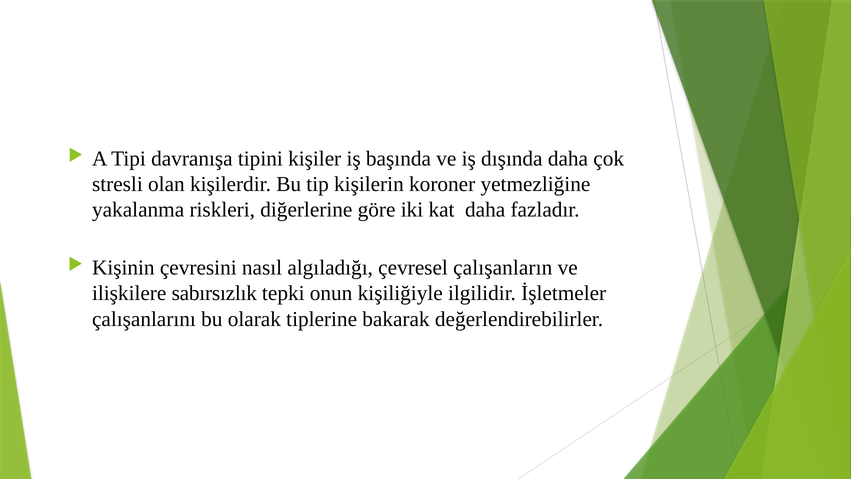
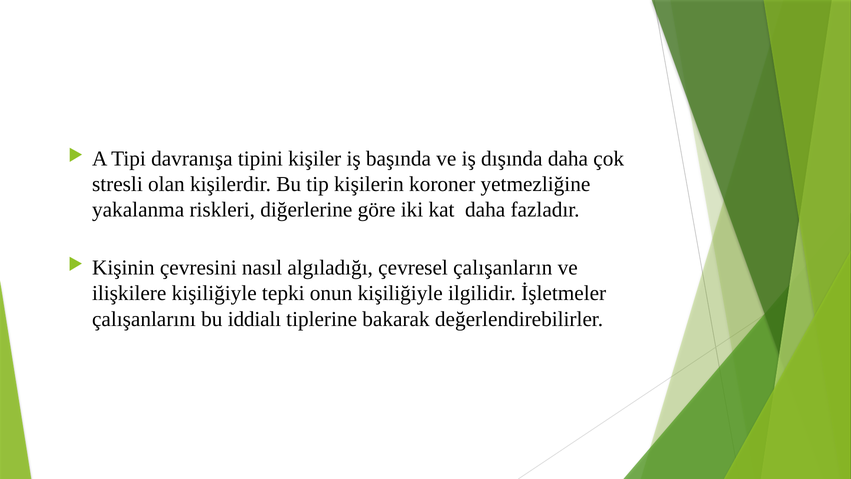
ilişkilere sabırsızlık: sabırsızlık -> kişiliğiyle
olarak: olarak -> iddialı
